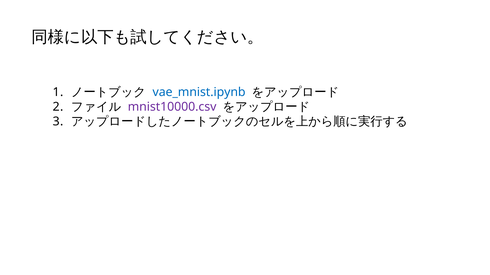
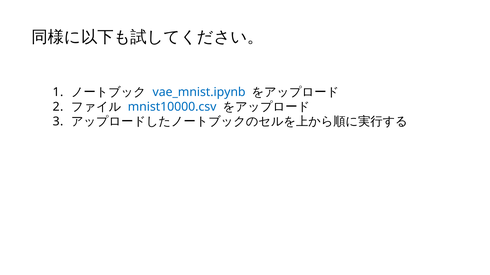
mnist10000.csv colour: purple -> blue
